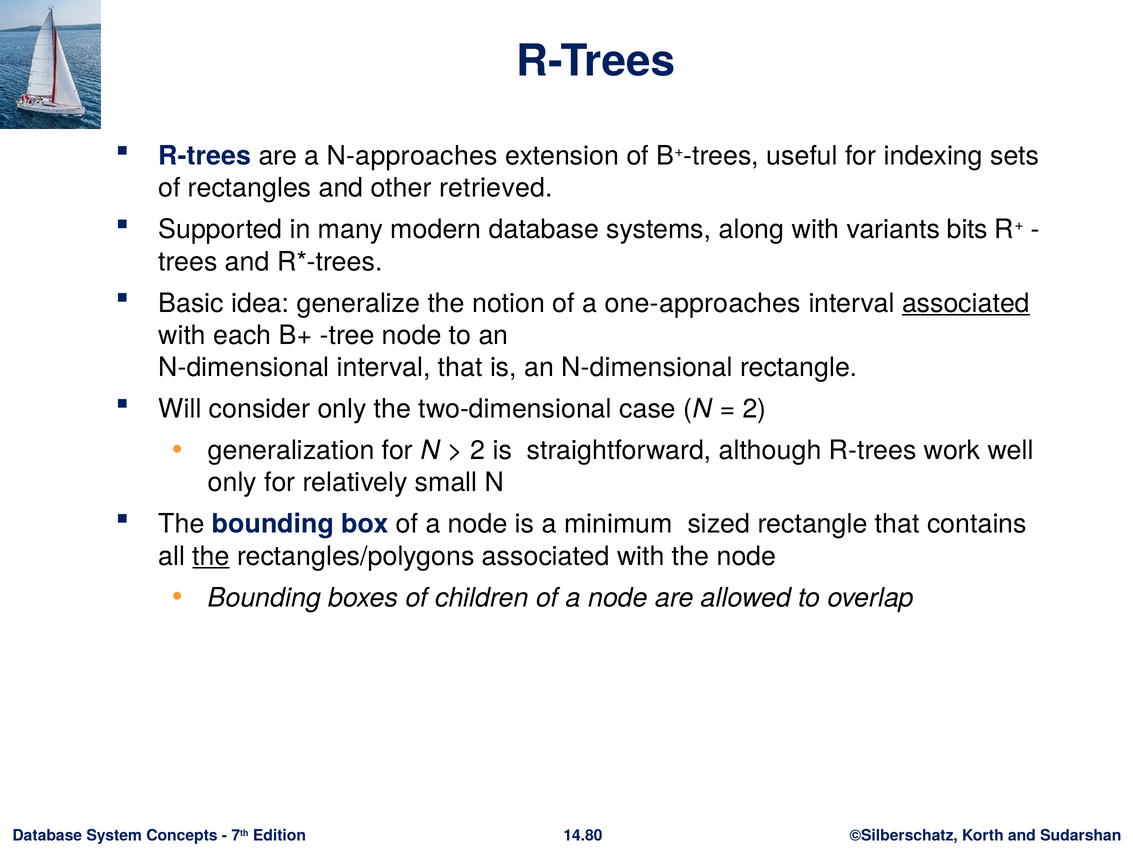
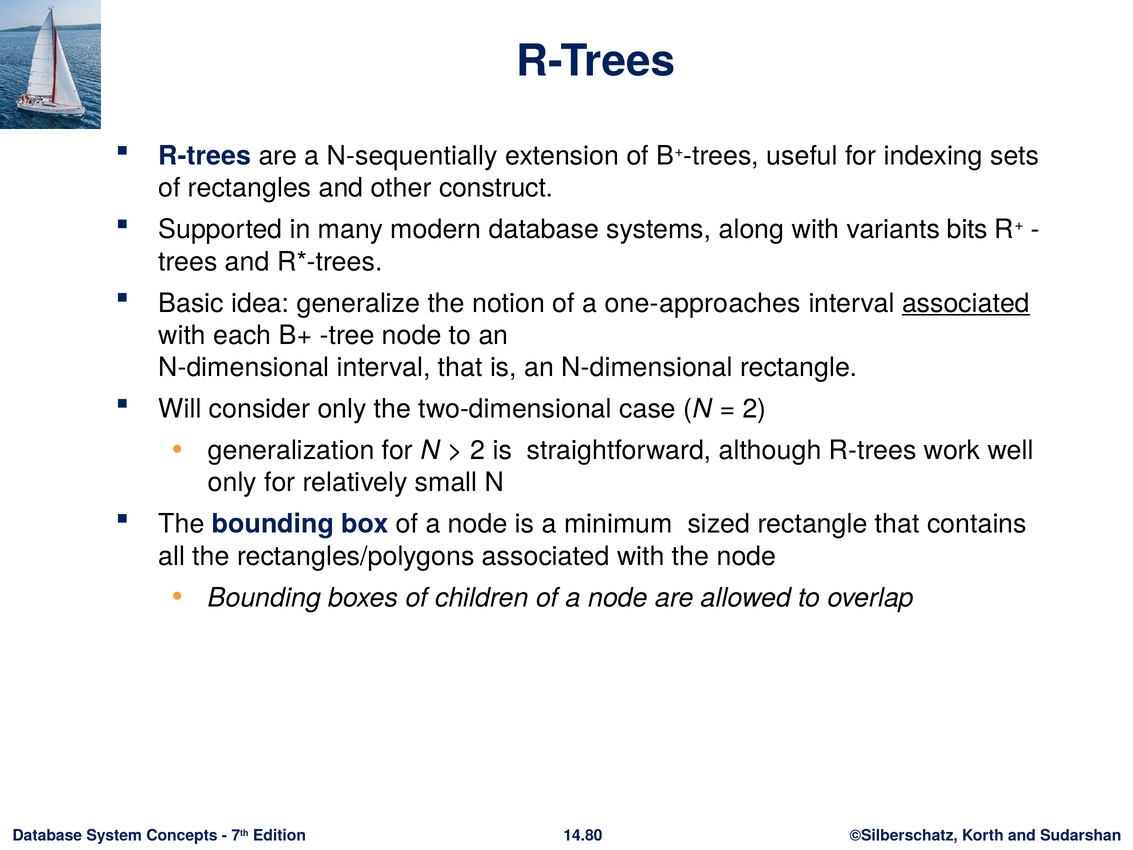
N-approaches: N-approaches -> N-sequentially
retrieved: retrieved -> construct
the at (211, 556) underline: present -> none
